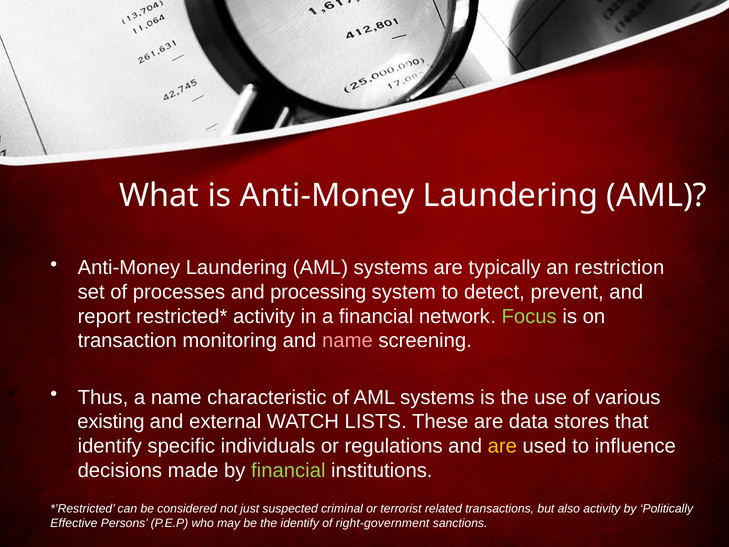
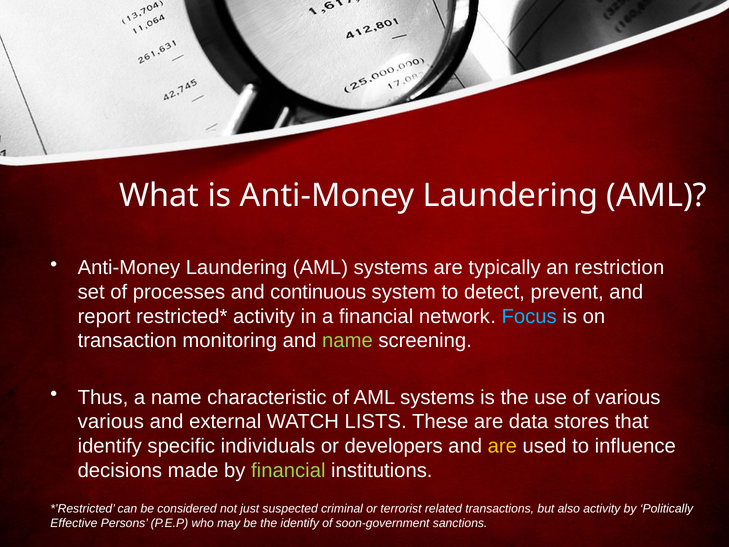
processing: processing -> continuous
Focus colour: light green -> light blue
name at (347, 341) colour: pink -> light green
existing at (111, 422): existing -> various
regulations: regulations -> developers
right-government: right-government -> soon-government
